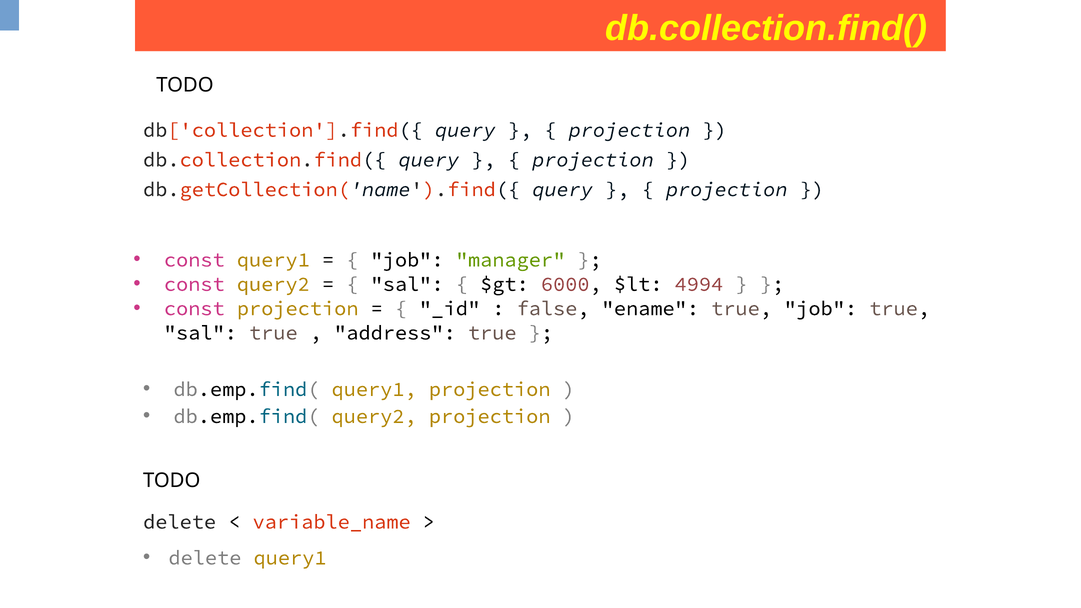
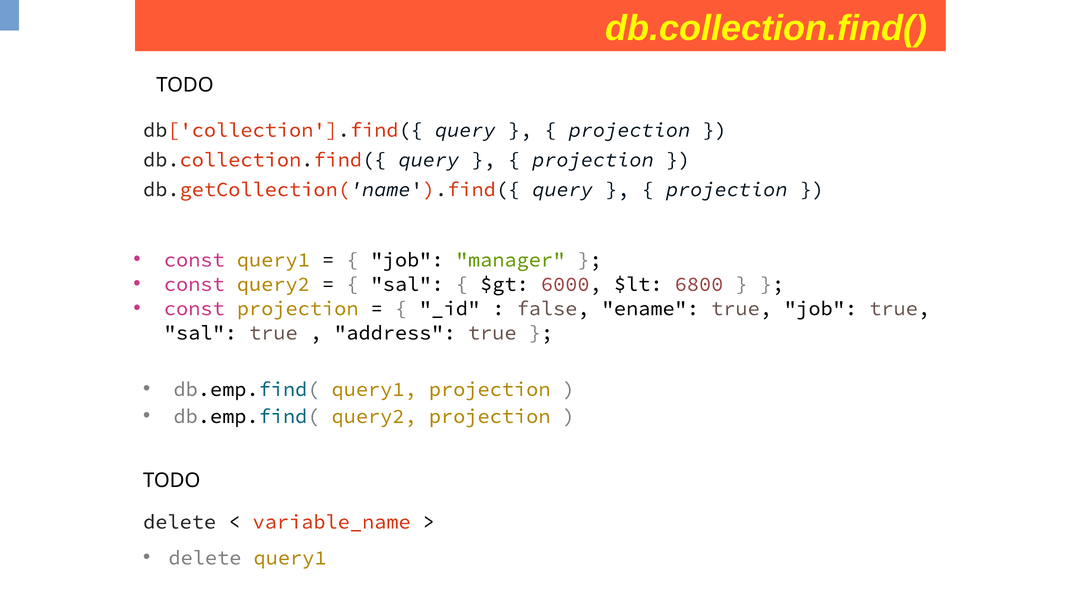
4994: 4994 -> 6800
